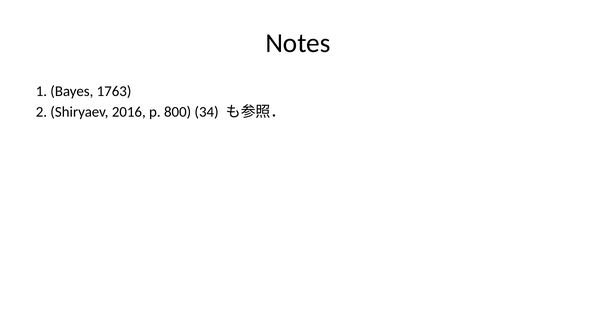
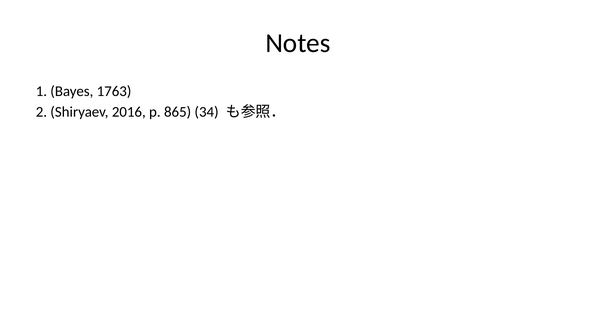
800: 800 -> 865
